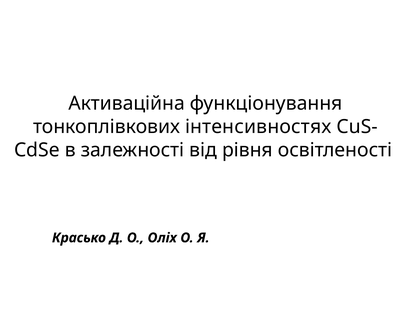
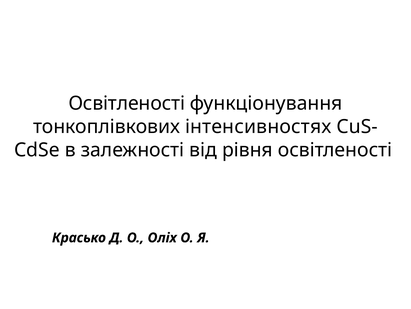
Активаційна at (127, 103): Активаційна -> Освітленості
